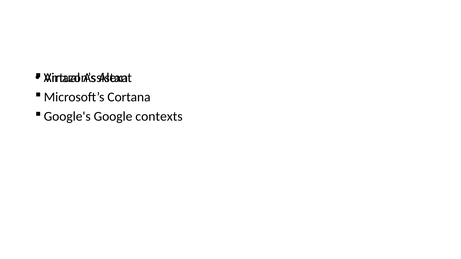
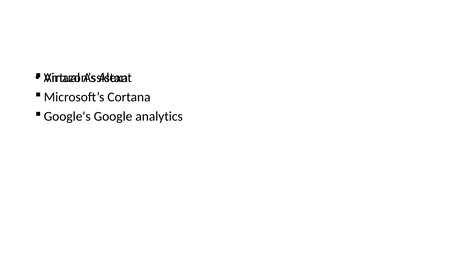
contexts: contexts -> analytics
